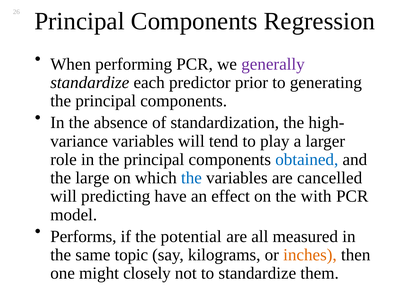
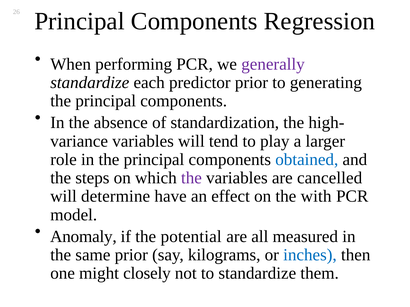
large: large -> steps
the at (191, 178) colour: blue -> purple
predicting: predicting -> determine
Performs: Performs -> Anomaly
same topic: topic -> prior
inches colour: orange -> blue
